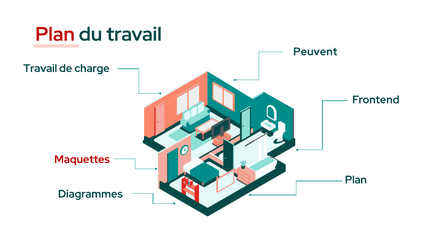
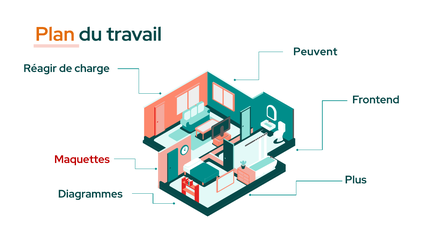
Plan at (55, 34) colour: red -> orange
Travail at (40, 68): Travail -> Réagir
Plan at (356, 180): Plan -> Plus
